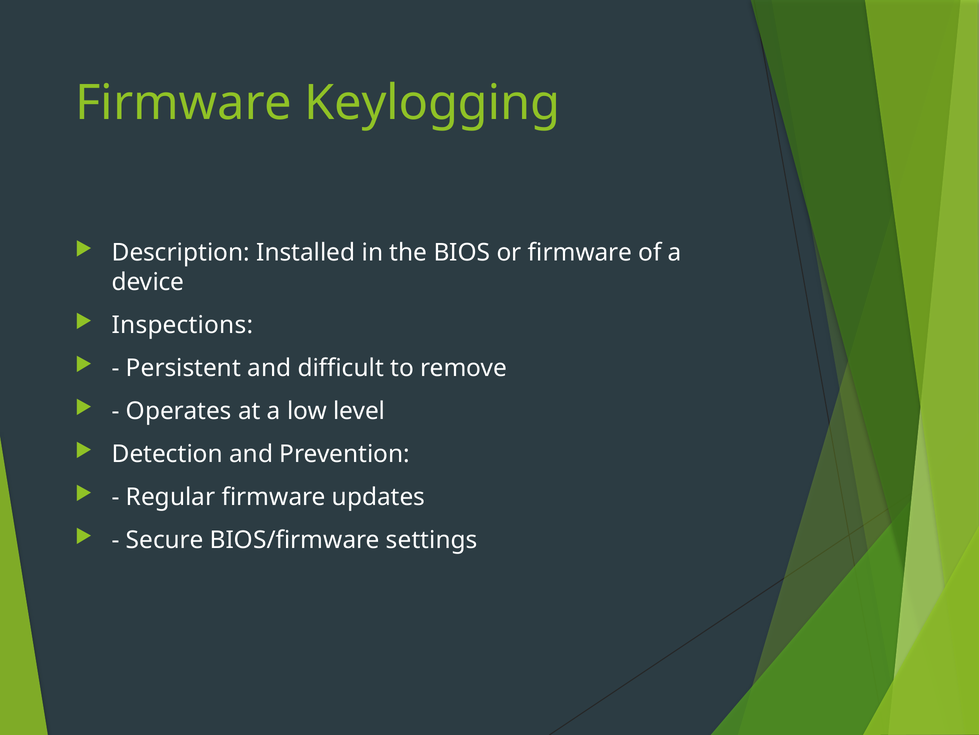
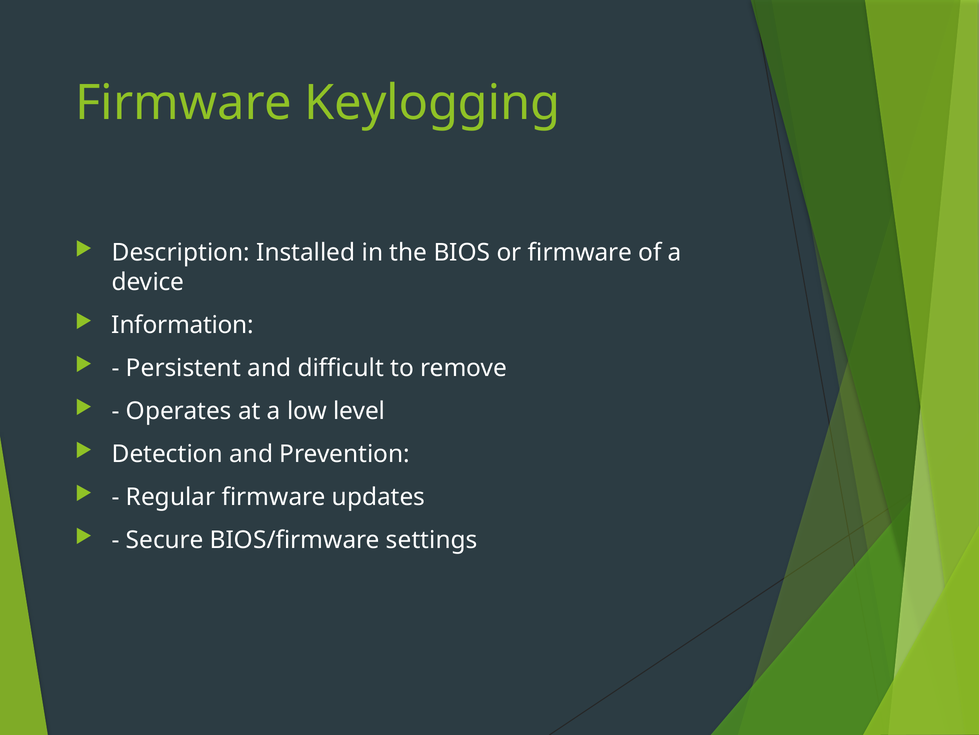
Inspections: Inspections -> Information
